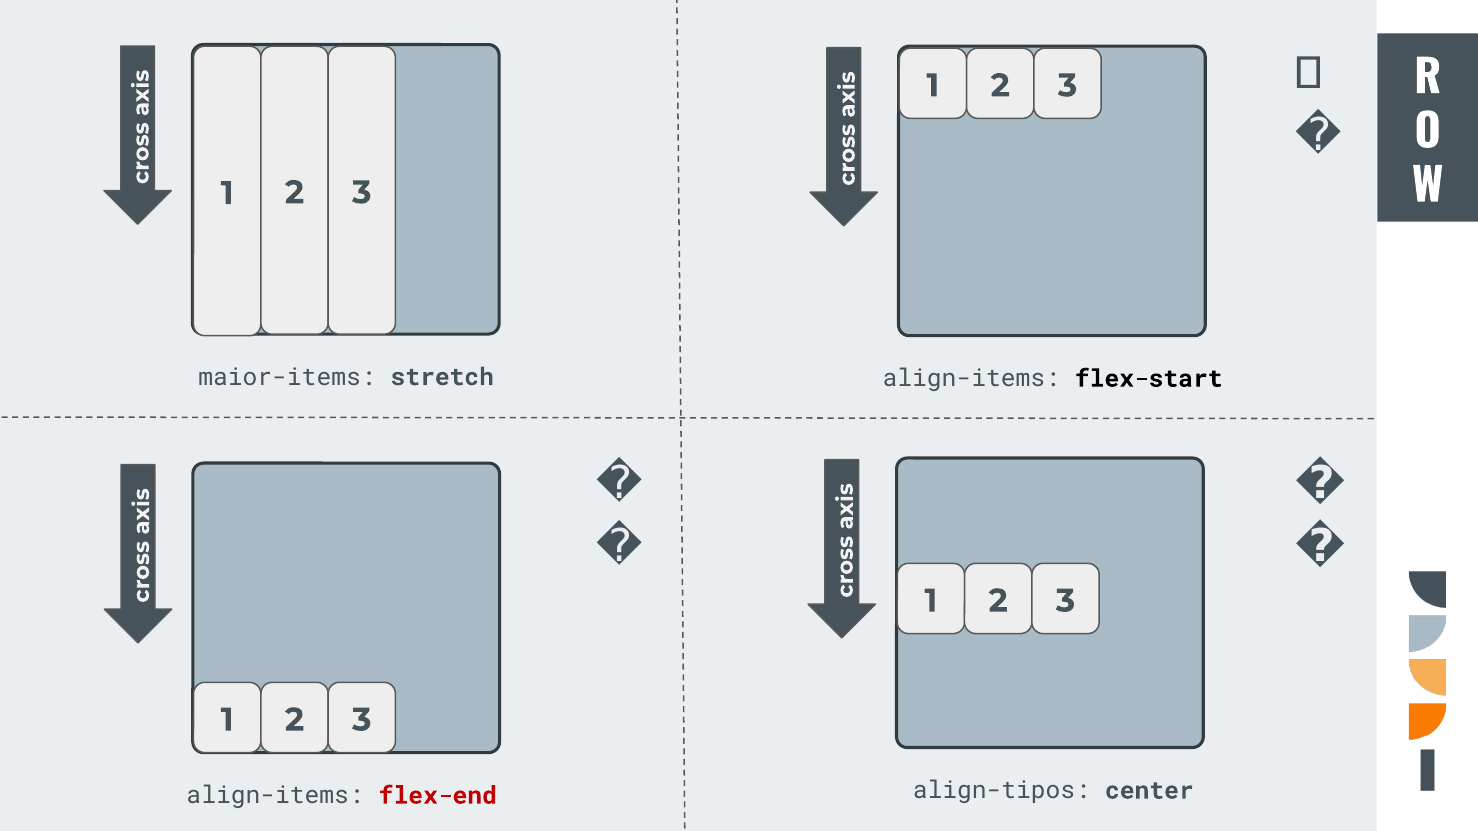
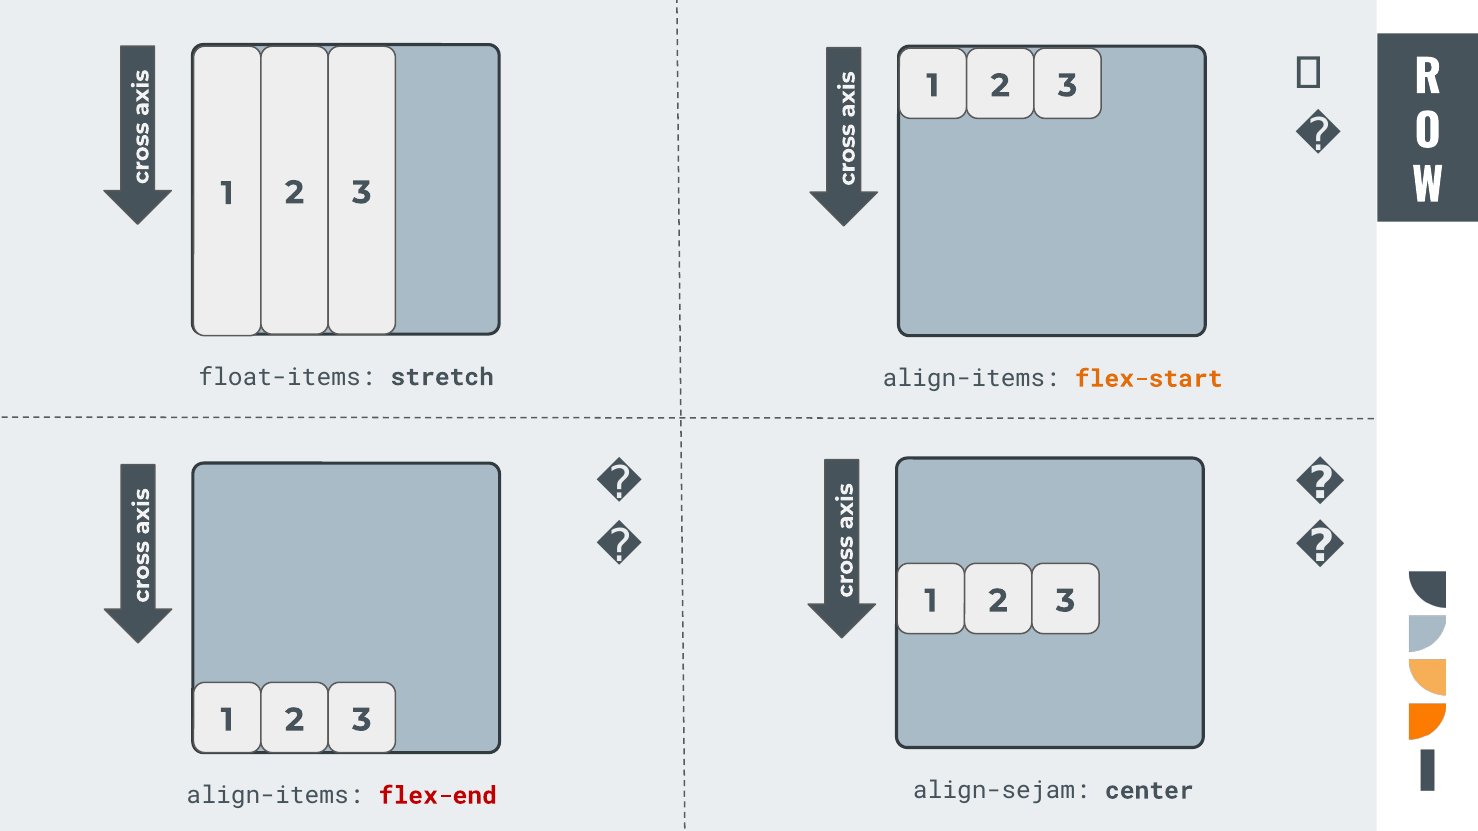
maior-items: maior-items -> float-items
flex-start colour: black -> orange
align-tipos: align-tipos -> align-sejam
